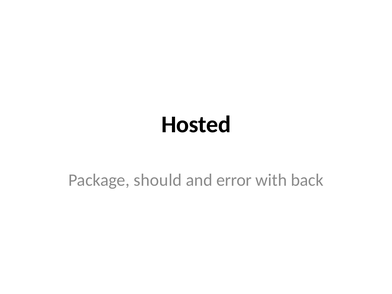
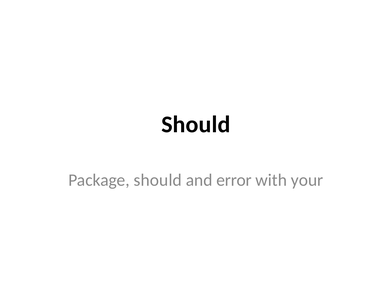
Hosted at (196, 125): Hosted -> Should
back: back -> your
